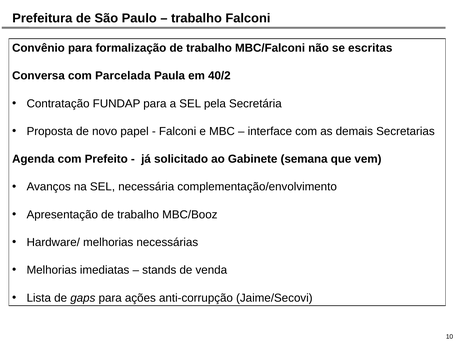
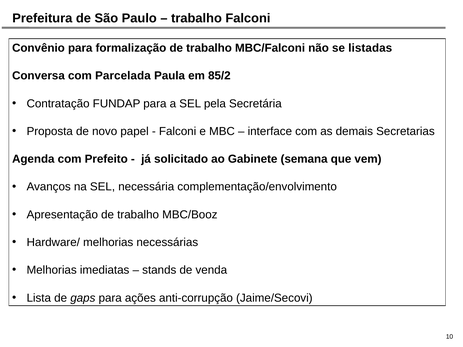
escritas: escritas -> listadas
40/2: 40/2 -> 85/2
